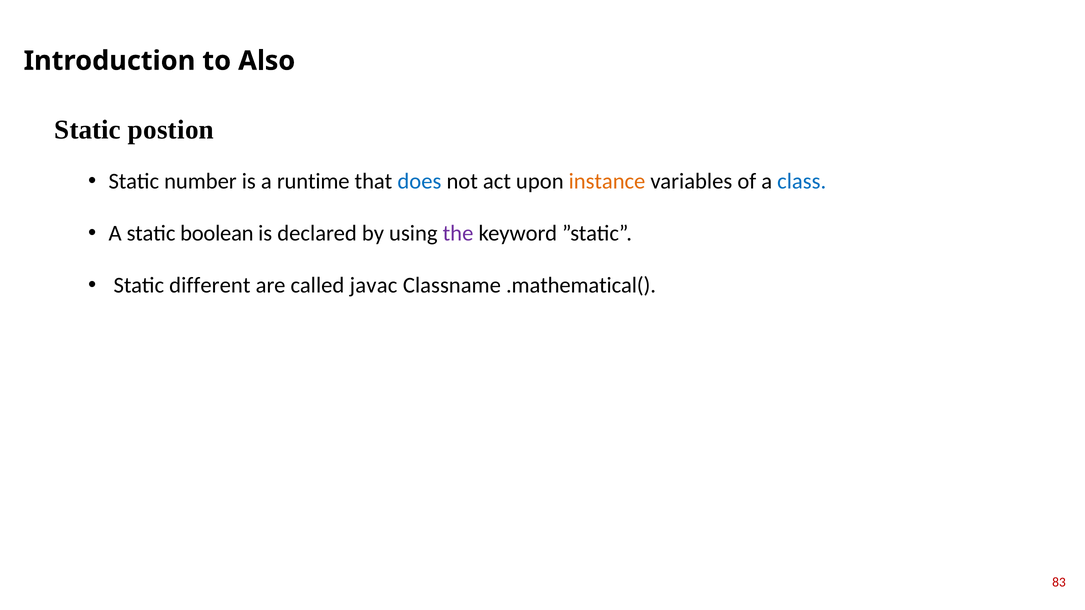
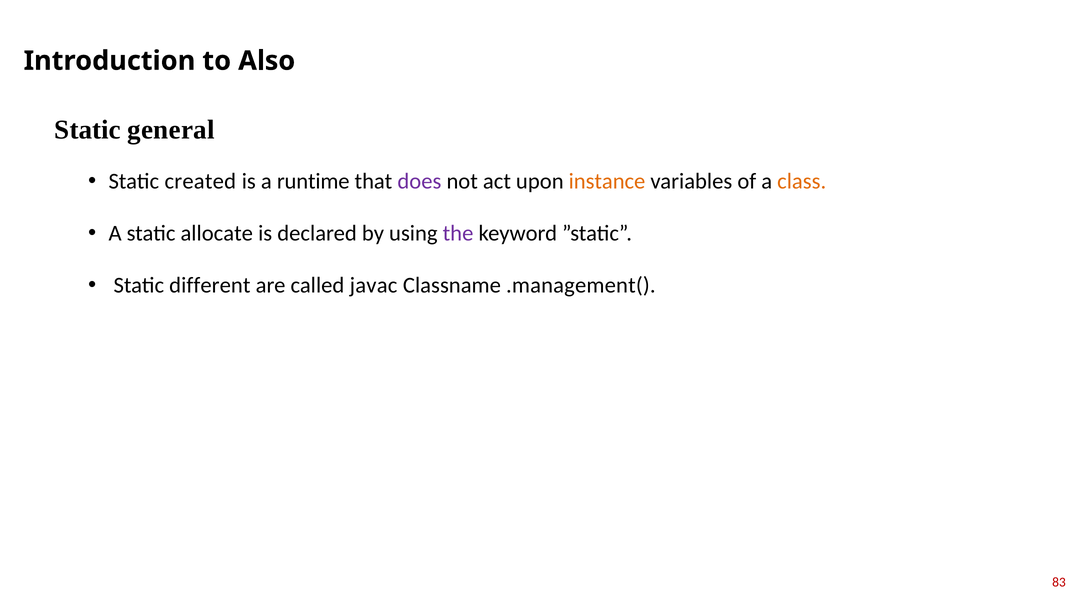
postion: postion -> general
number: number -> created
does colour: blue -> purple
class colour: blue -> orange
boolean: boolean -> allocate
.mathematical(: .mathematical( -> .management(
